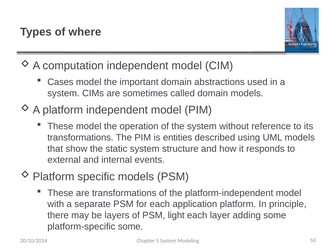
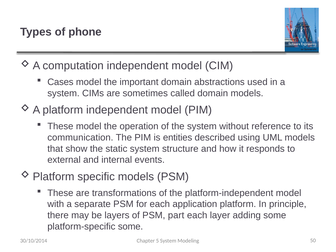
where: where -> phone
transformations at (80, 137): transformations -> communication
light: light -> part
